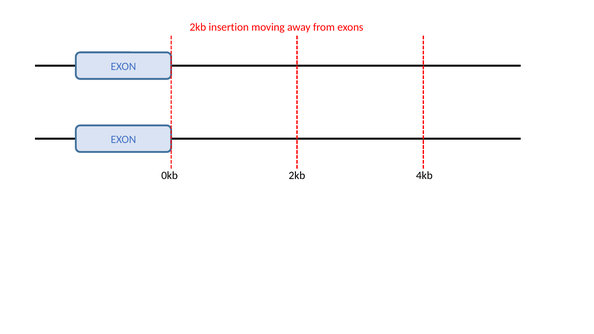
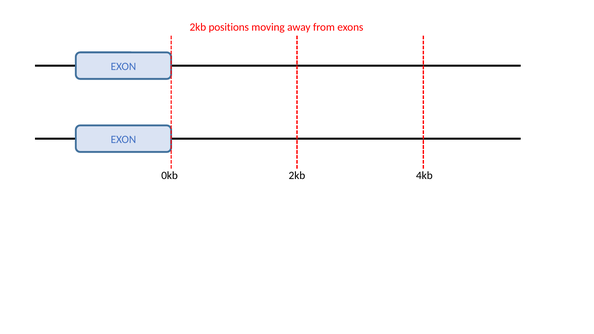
insertion: insertion -> positions
